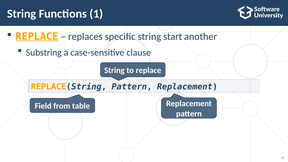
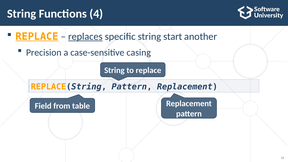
1: 1 -> 4
replaces underline: none -> present
Substring: Substring -> Precision
clause: clause -> casing
